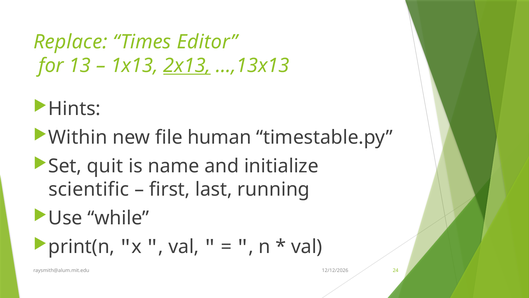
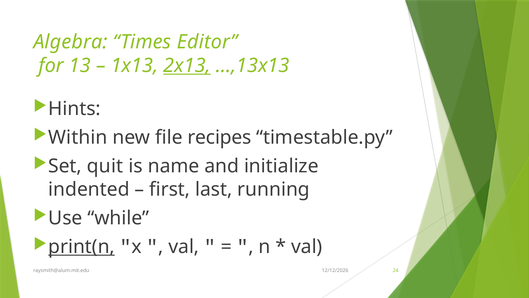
Replace: Replace -> Algebra
human: human -> recipes
scientific: scientific -> indented
print(n underline: none -> present
